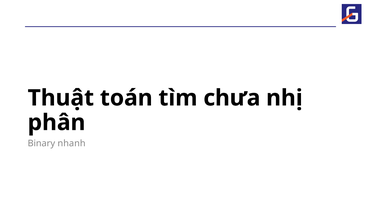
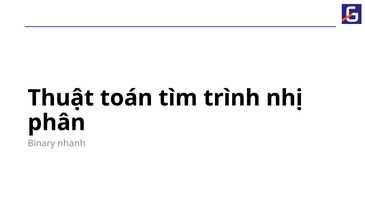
chưa: chưa -> trình
